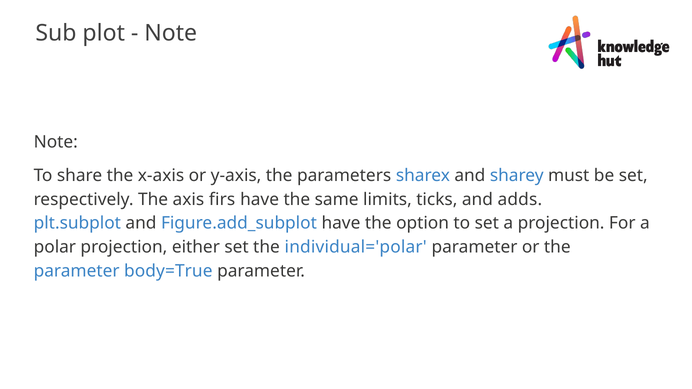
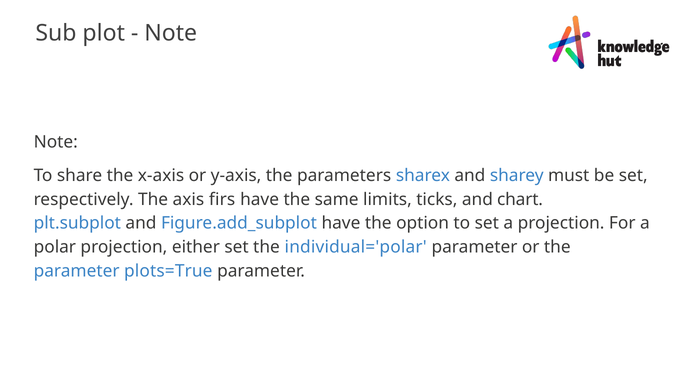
adds: adds -> chart
body=True: body=True -> plots=True
